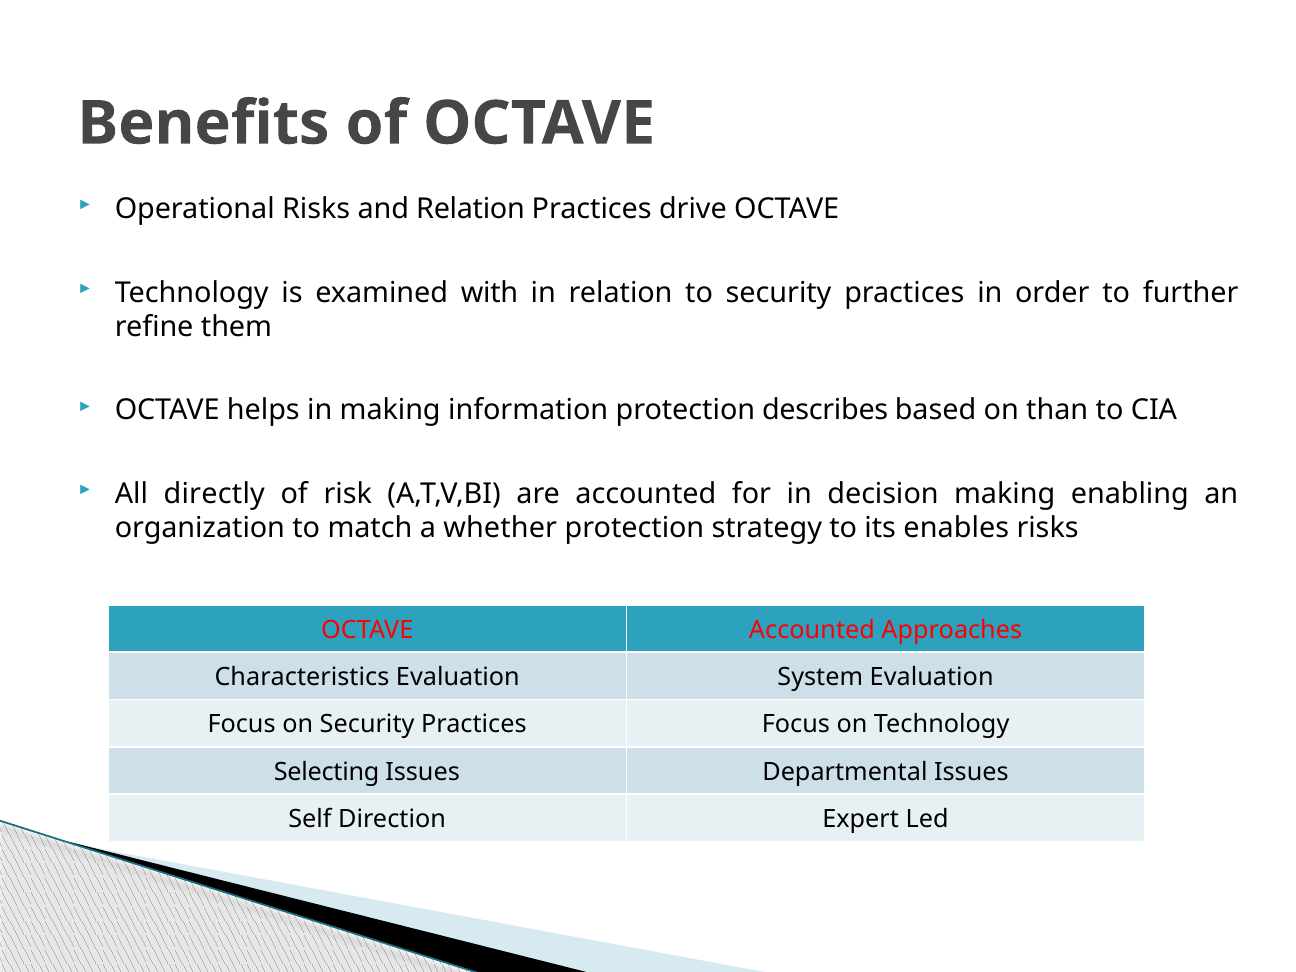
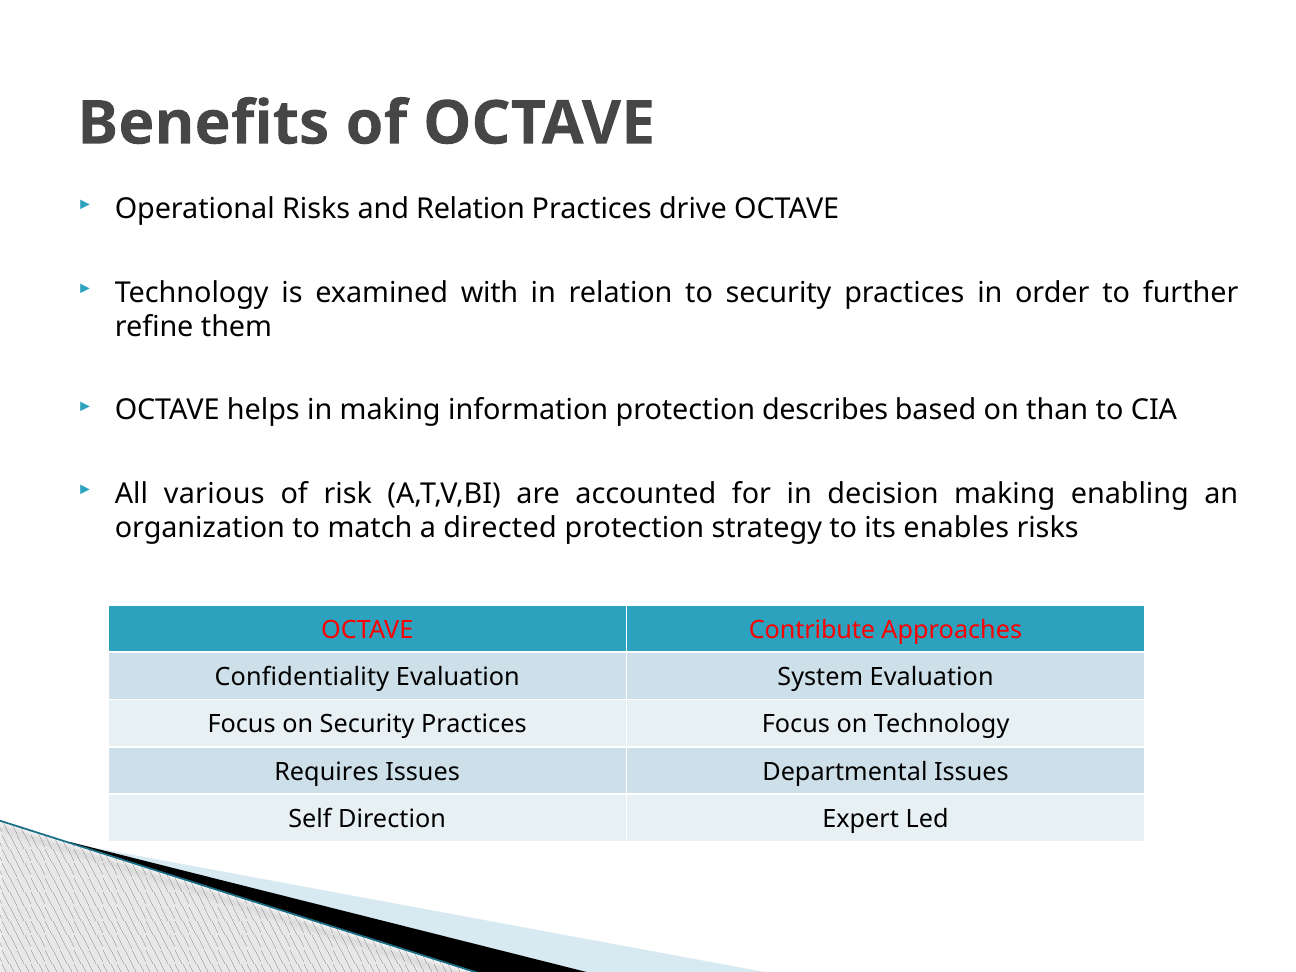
directly: directly -> various
whether: whether -> directed
OCTAVE Accounted: Accounted -> Contribute
Characteristics: Characteristics -> Confidentiality
Selecting: Selecting -> Requires
